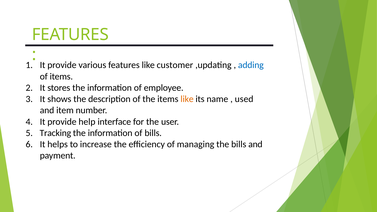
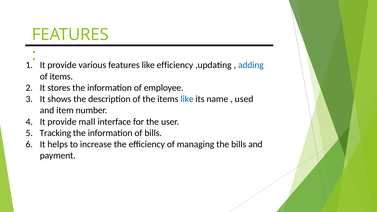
like customer: customer -> efficiency
like at (187, 99) colour: orange -> blue
help: help -> mall
